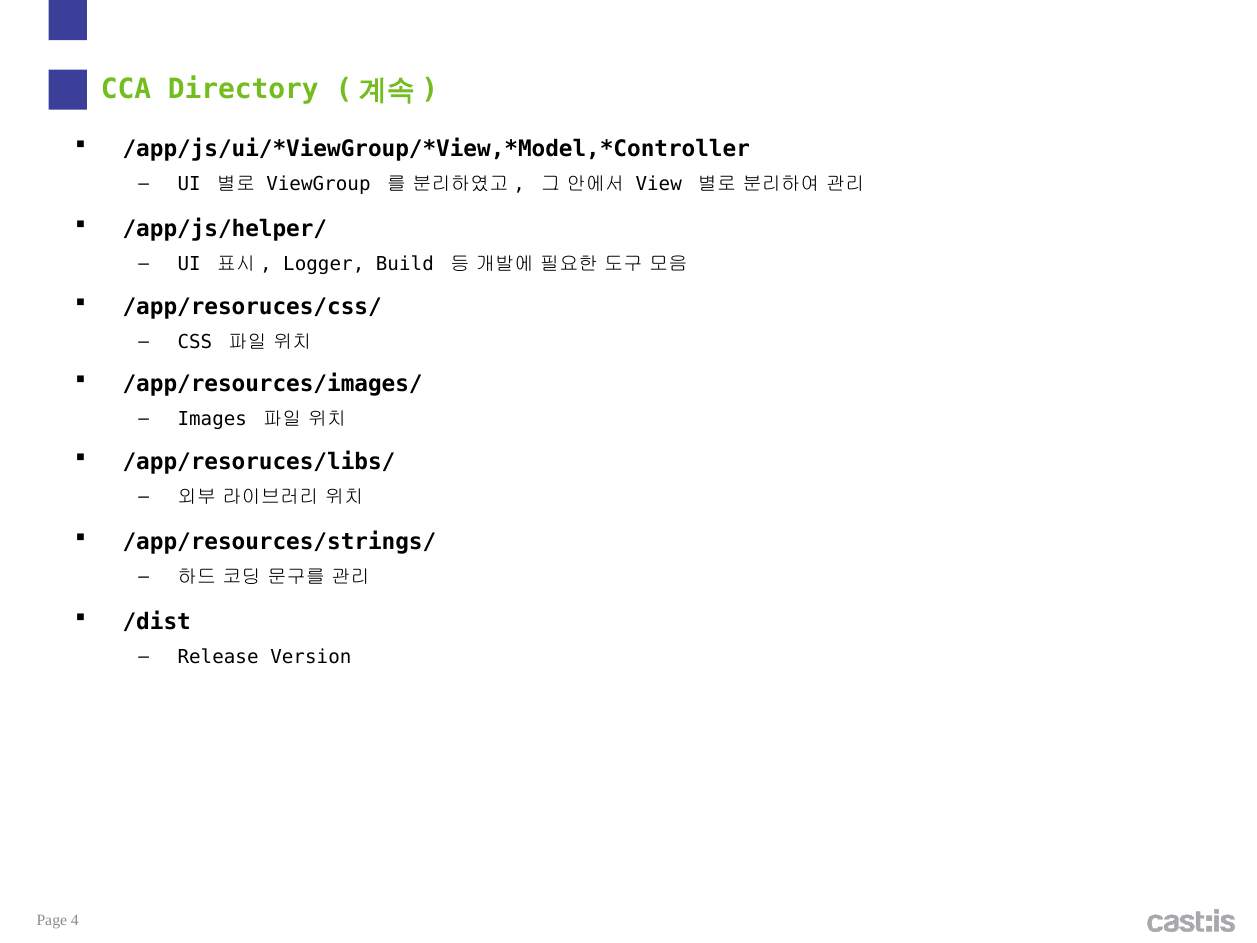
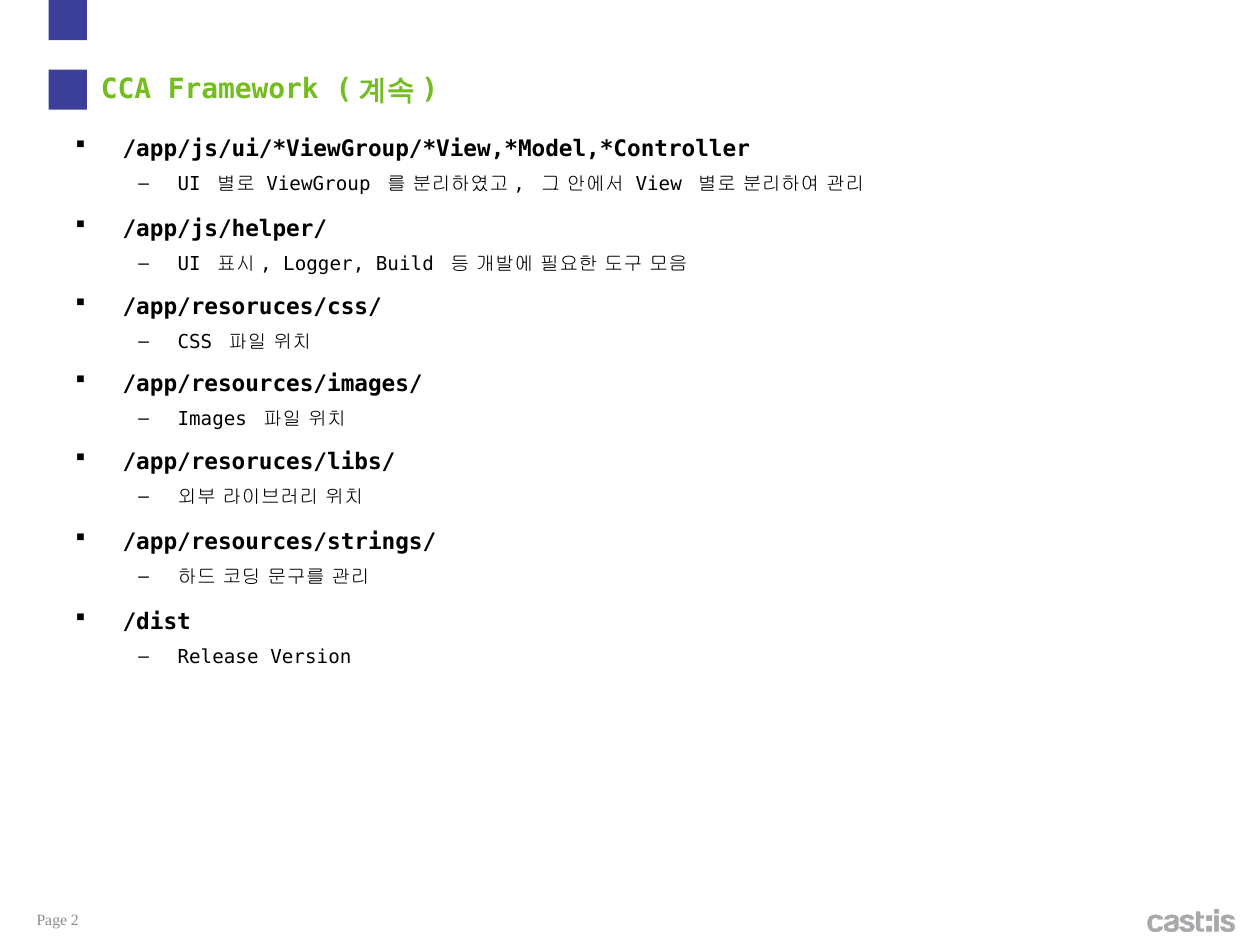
Directory: Directory -> Framework
4: 4 -> 2
